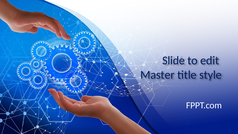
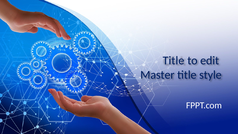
Slide at (174, 60): Slide -> Title
